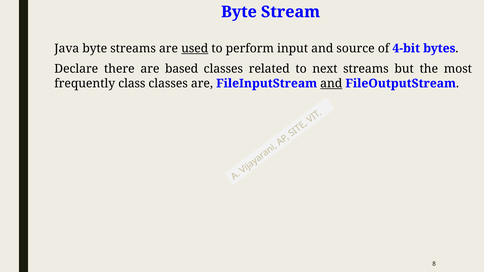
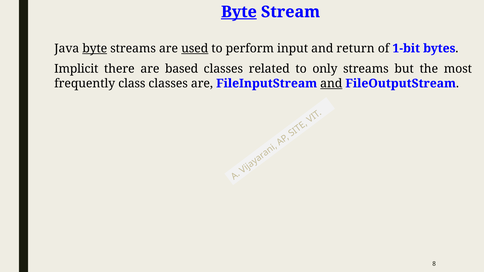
Byte at (239, 12) underline: none -> present
byte at (95, 48) underline: none -> present
source: source -> return
4-bit: 4-bit -> 1-bit
Declare: Declare -> Implicit
next: next -> only
